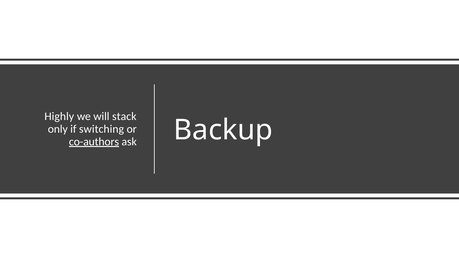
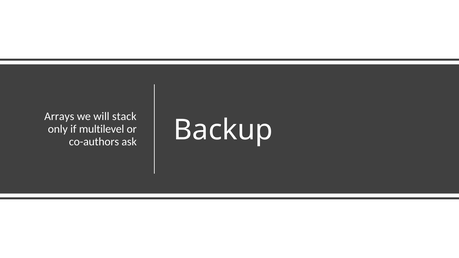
Highly: Highly -> Arrays
switching: switching -> multilevel
co-authors underline: present -> none
